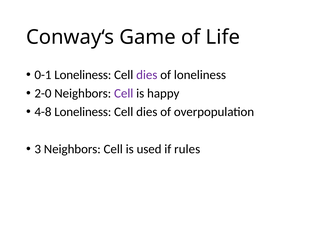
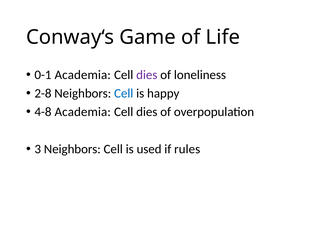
0-1 Loneliness: Loneliness -> Academia
2-0: 2-0 -> 2-8
Cell at (124, 93) colour: purple -> blue
4-8 Loneliness: Loneliness -> Academia
